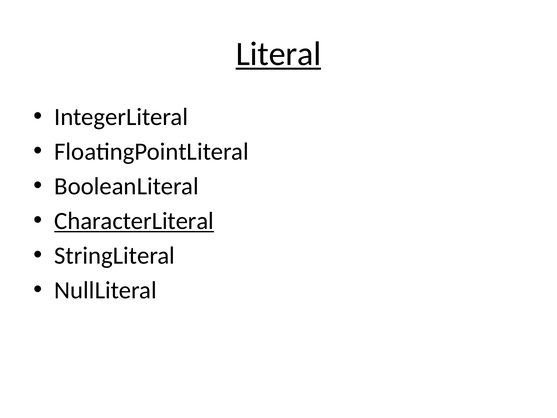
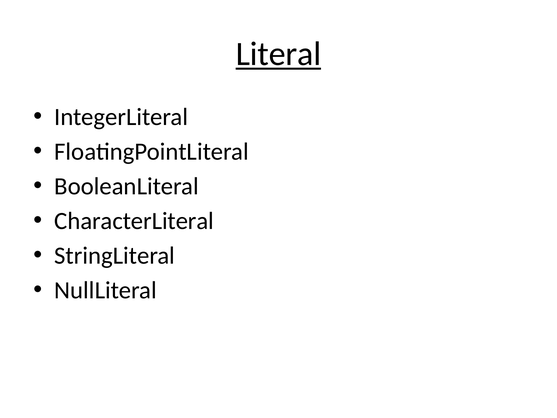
CharacterLiteral underline: present -> none
